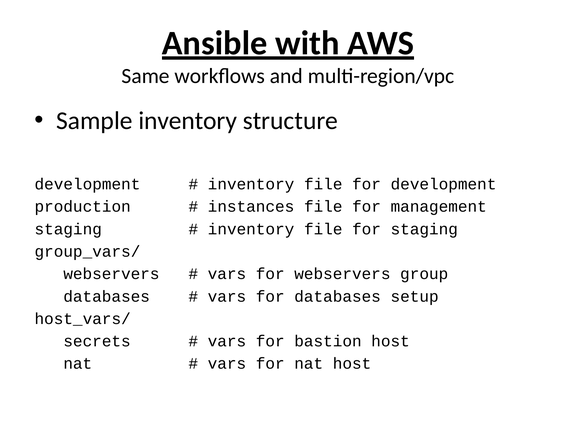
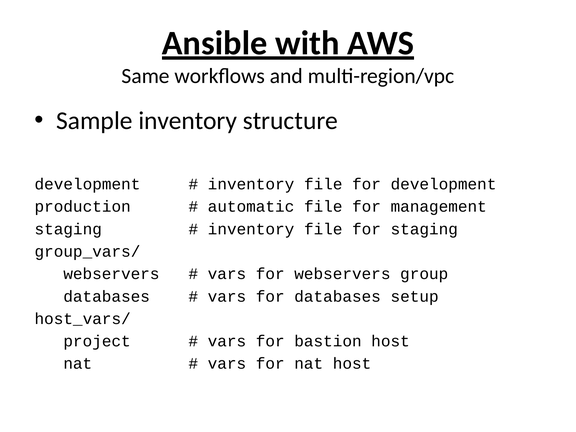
instances: instances -> automatic
secrets: secrets -> project
